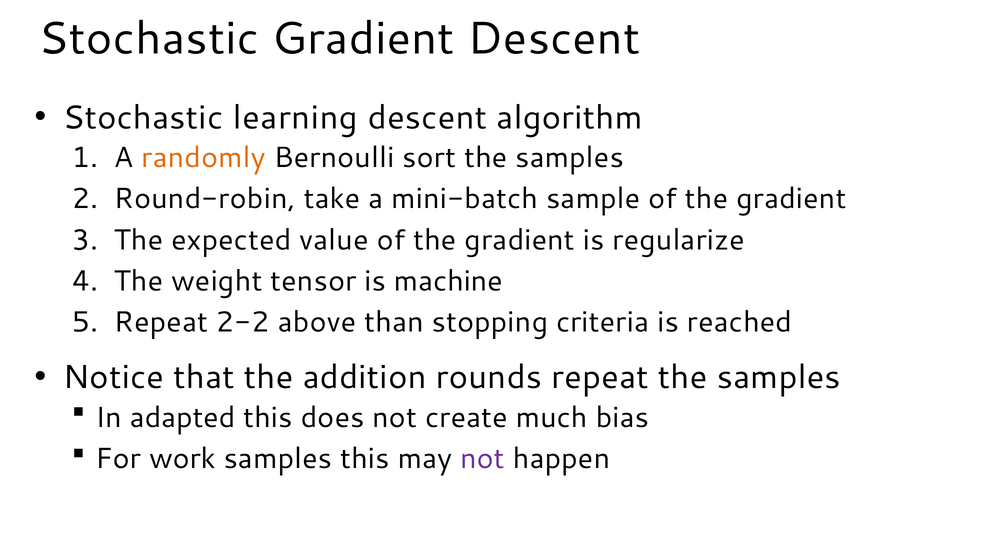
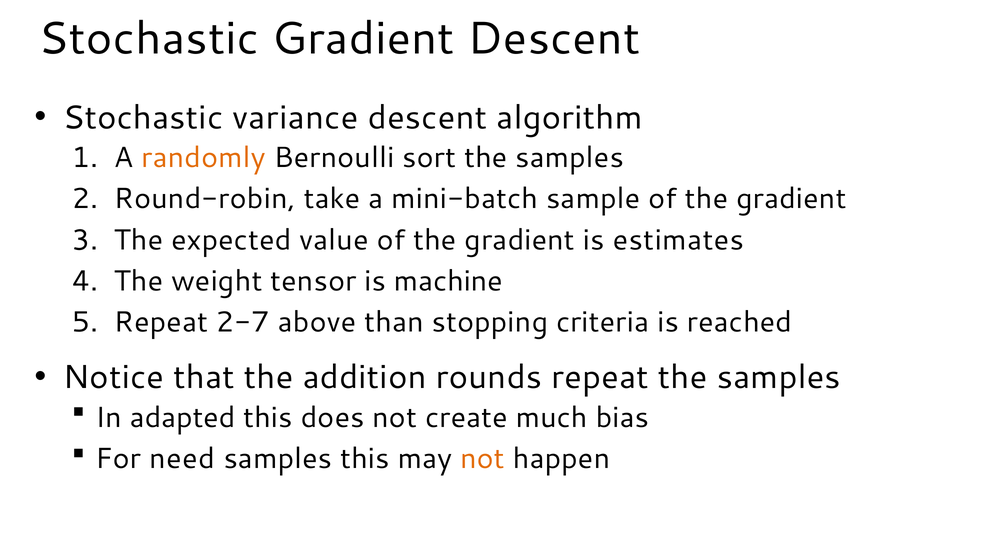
learning: learning -> variance
regularize: regularize -> estimates
2-2: 2-2 -> 2-7
work: work -> need
not at (482, 458) colour: purple -> orange
